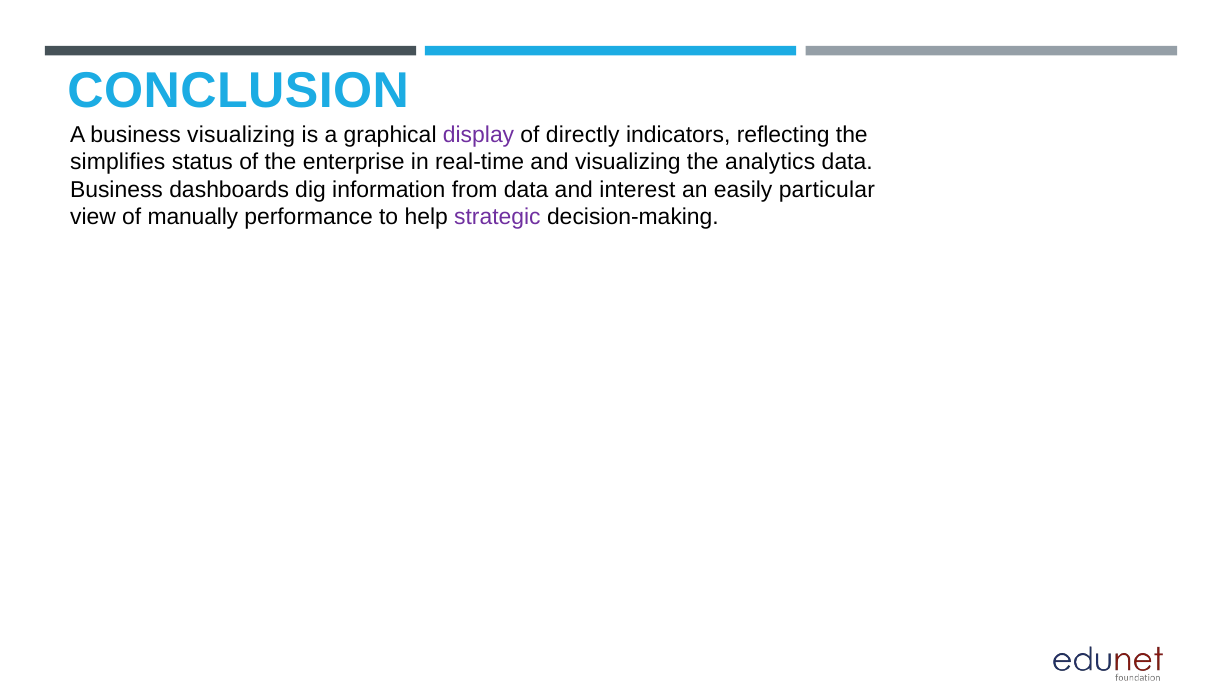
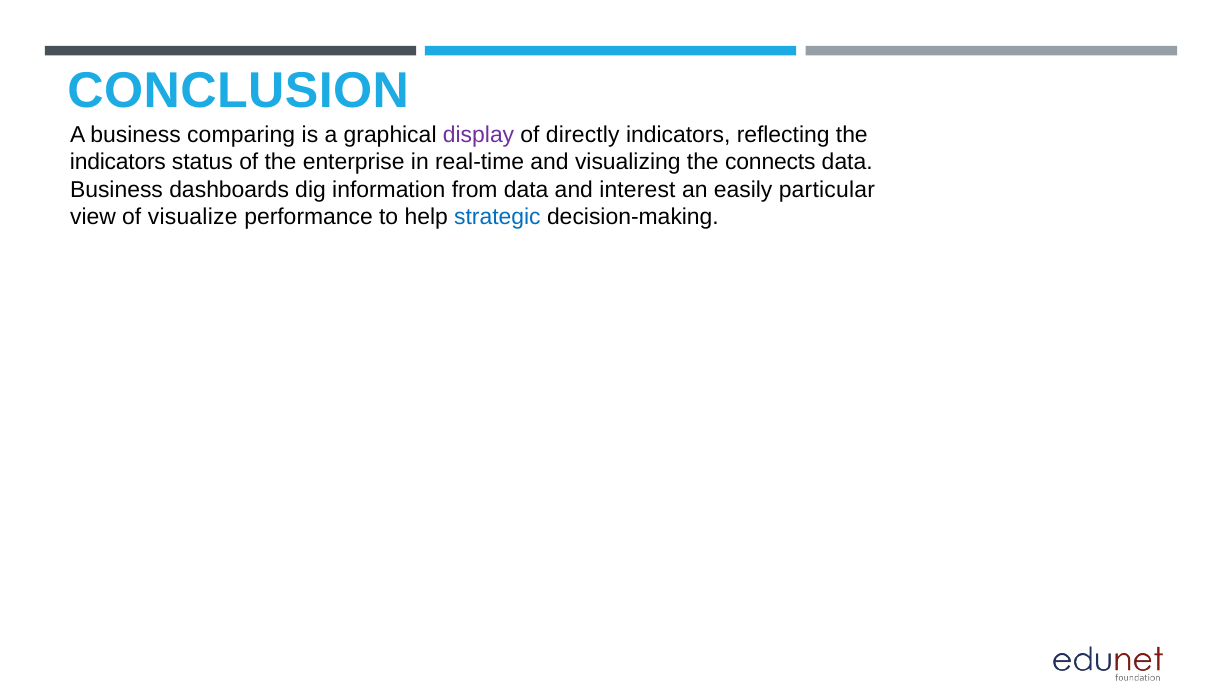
business visualizing: visualizing -> comparing
simplifies at (118, 162): simplifies -> indicators
analytics: analytics -> connects
manually: manually -> visualize
strategic colour: purple -> blue
